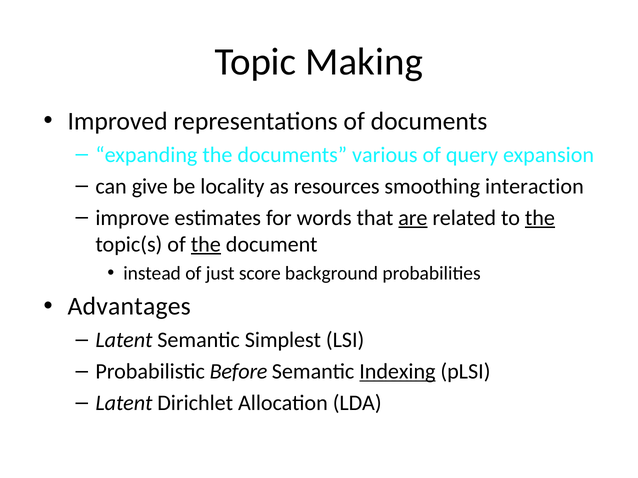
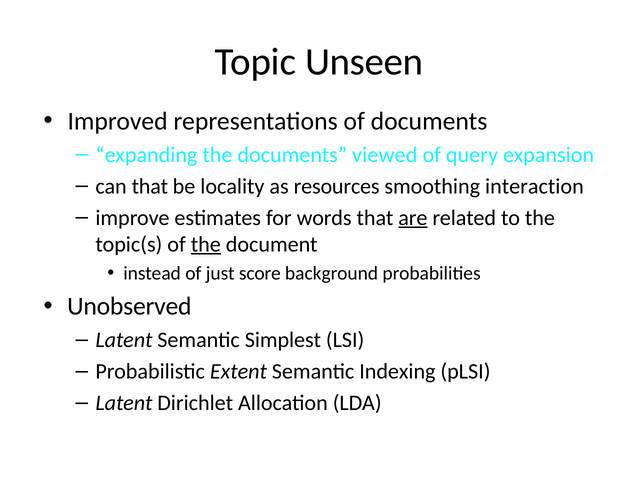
Making: Making -> Unseen
various: various -> viewed
can give: give -> that
the at (540, 218) underline: present -> none
Advantages: Advantages -> Unobserved
Before: Before -> Extent
Indexing underline: present -> none
